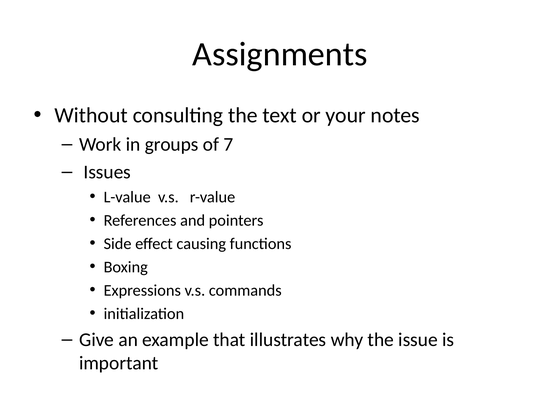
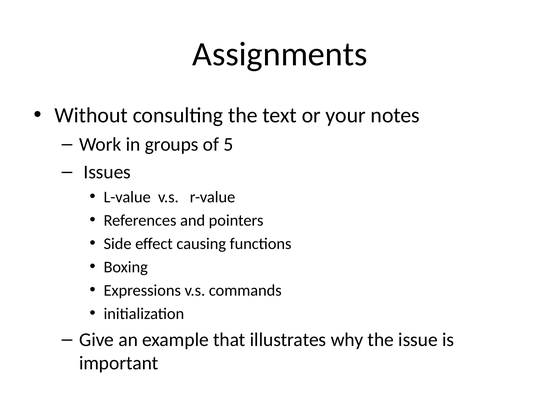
7: 7 -> 5
